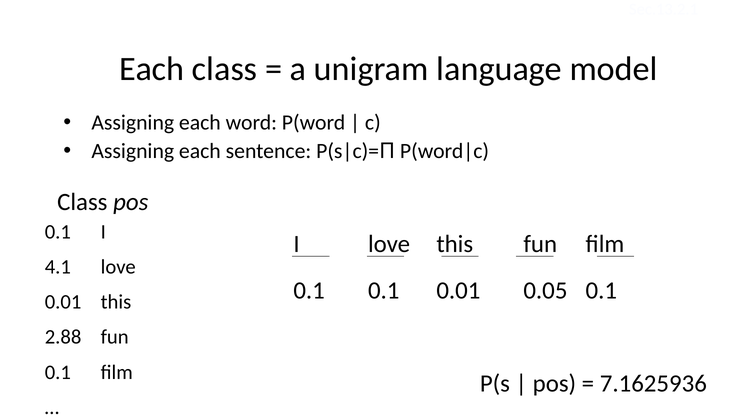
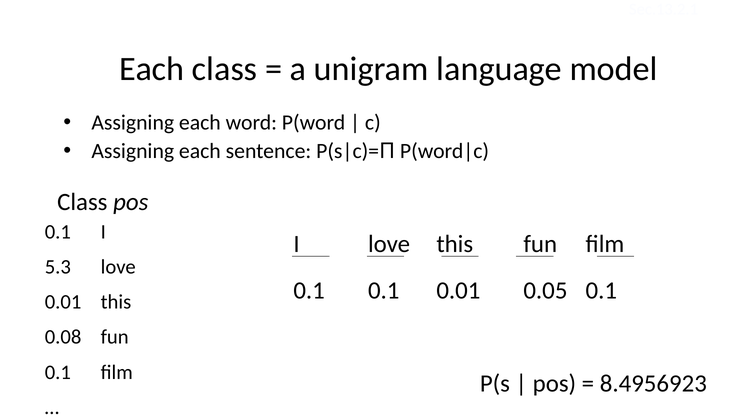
4.1: 4.1 -> 5.3
2.88: 2.88 -> 0.08
7.1625936: 7.1625936 -> 8.4956923
